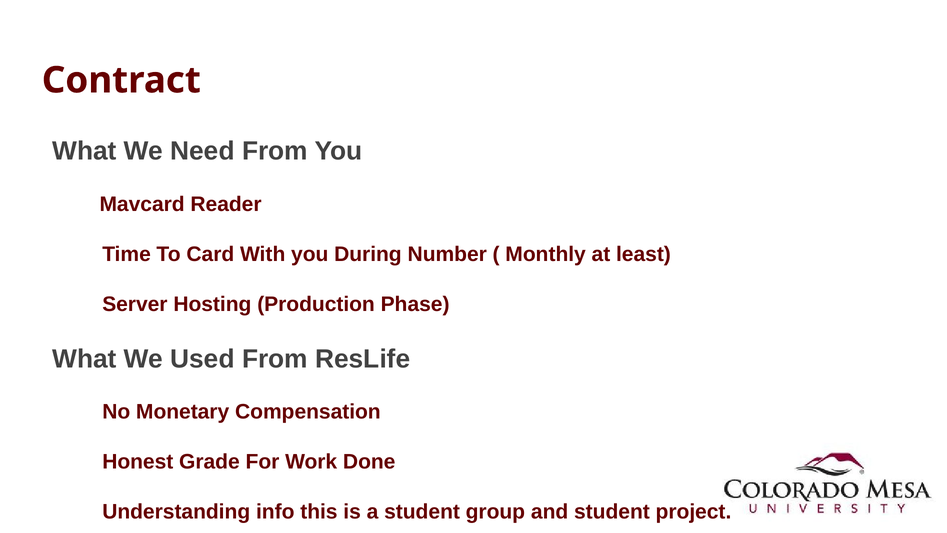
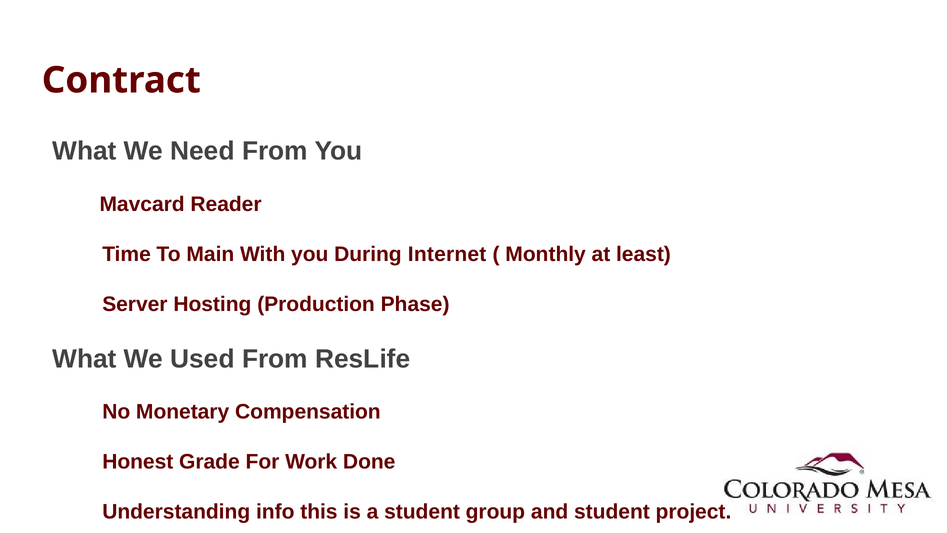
Card: Card -> Main
Number: Number -> Internet
